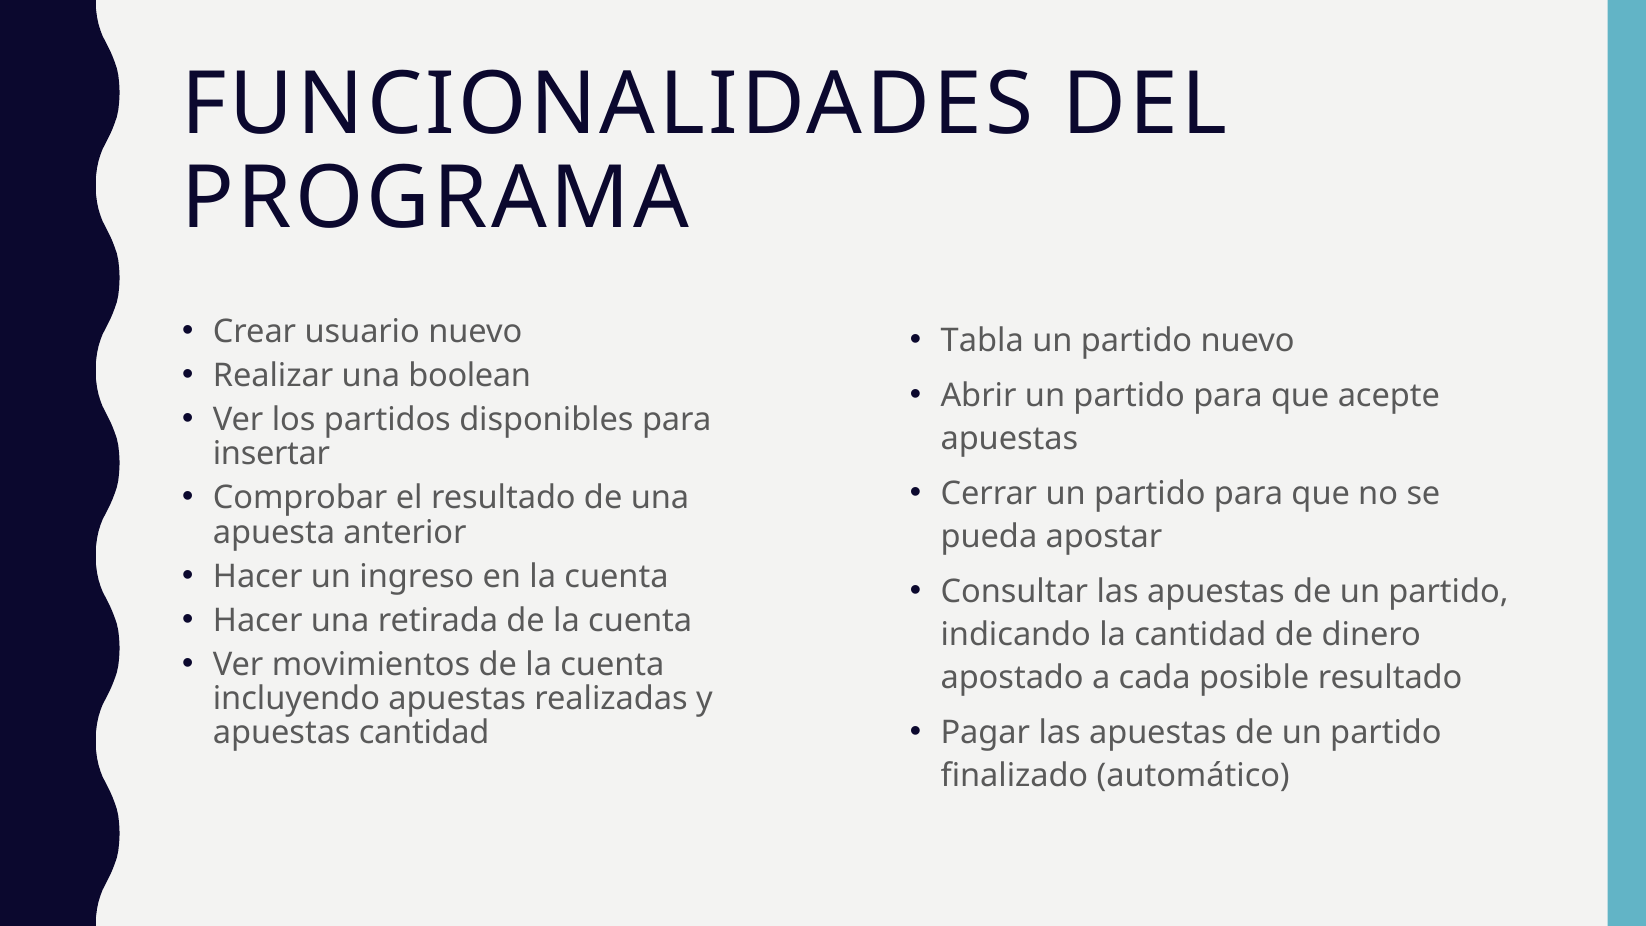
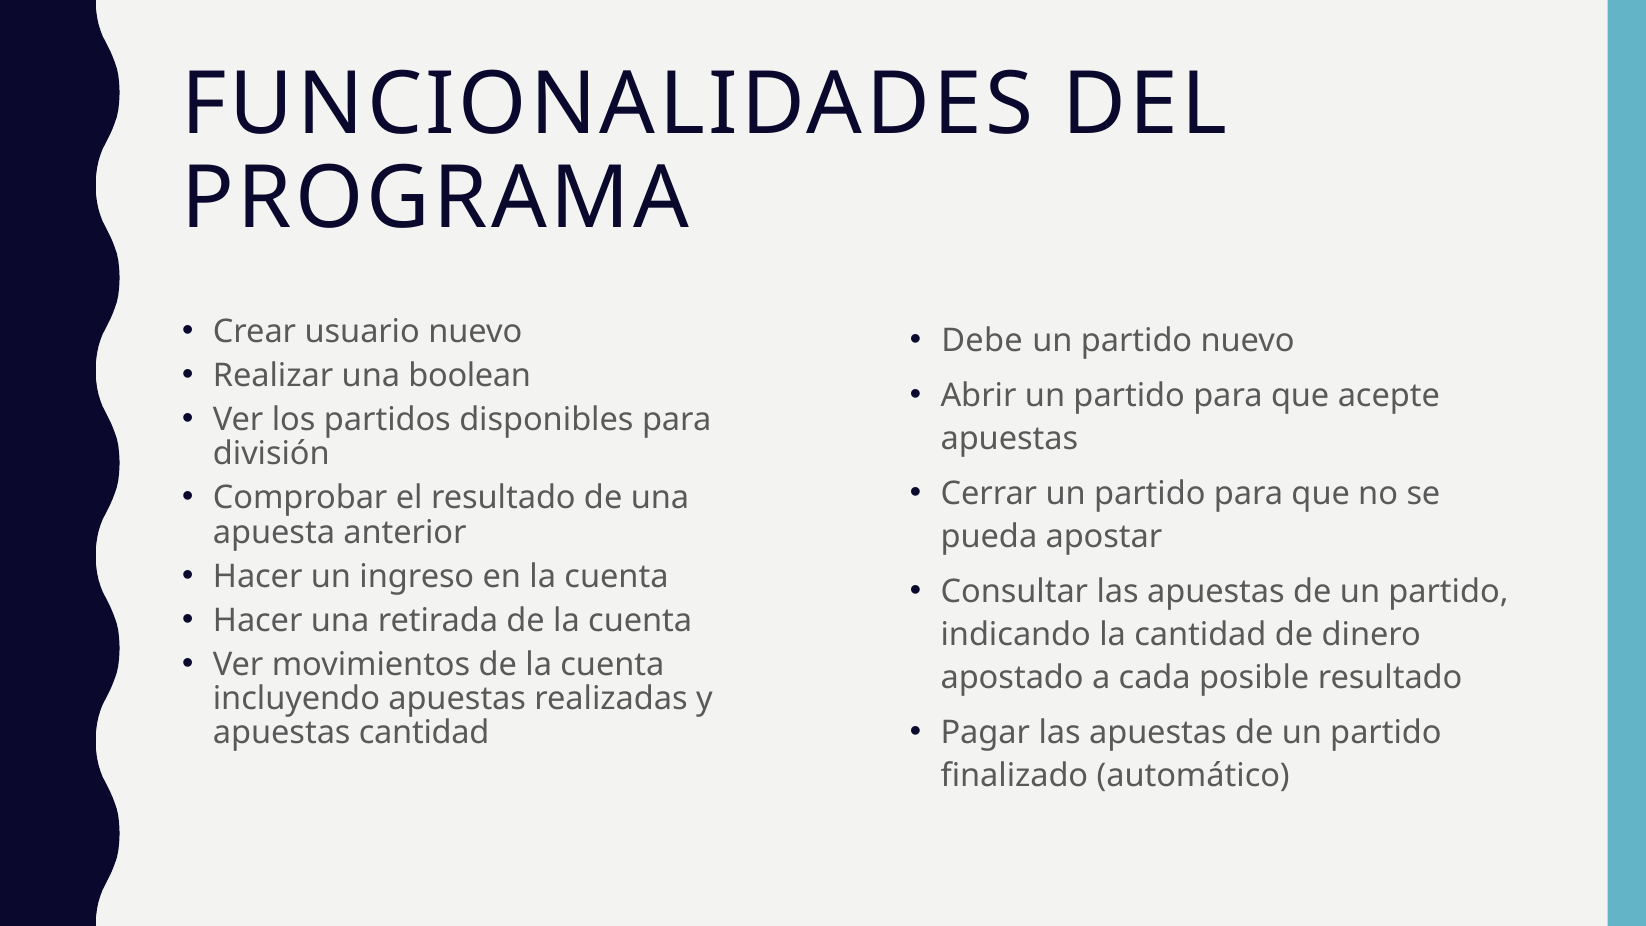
Tabla: Tabla -> Debe
insertar: insertar -> división
